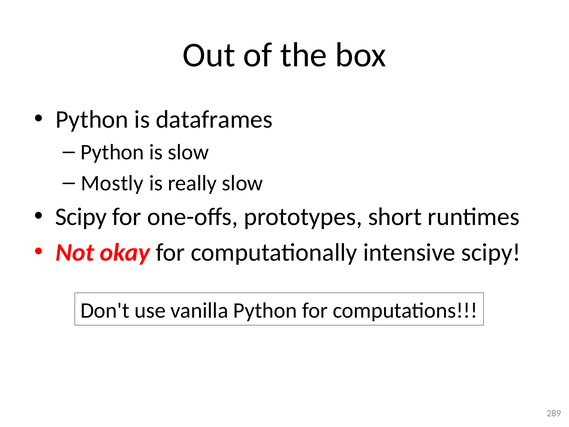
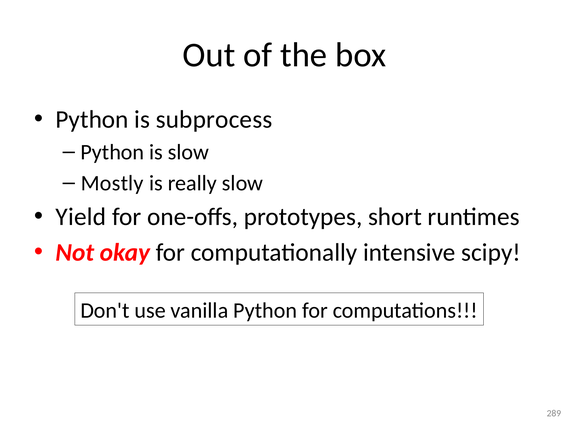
dataframes: dataframes -> subprocess
Scipy at (81, 217): Scipy -> Yield
